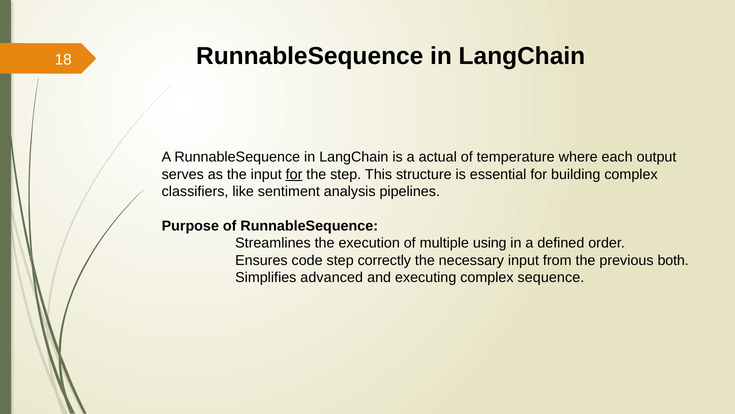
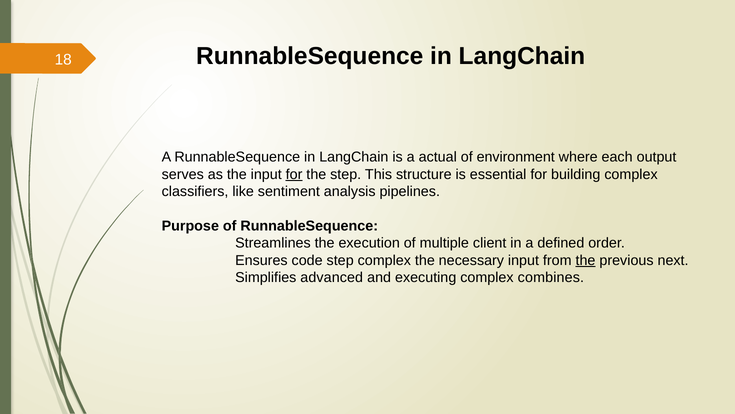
temperature: temperature -> environment
using: using -> client
step correctly: correctly -> complex
the at (586, 260) underline: none -> present
both: both -> next
sequence: sequence -> combines
